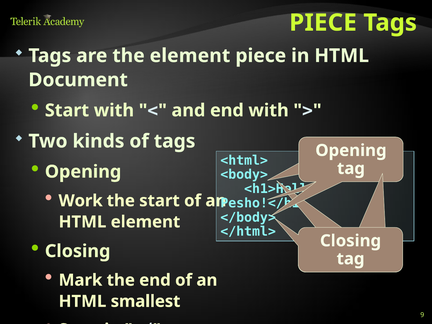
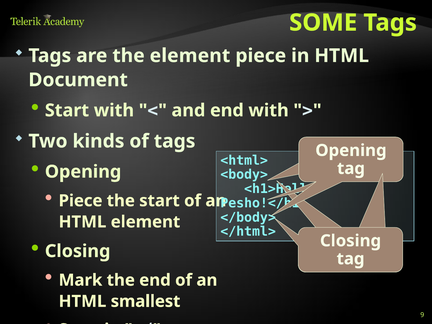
PIECE at (323, 23): PIECE -> SOME
Work at (81, 201): Work -> Piece
